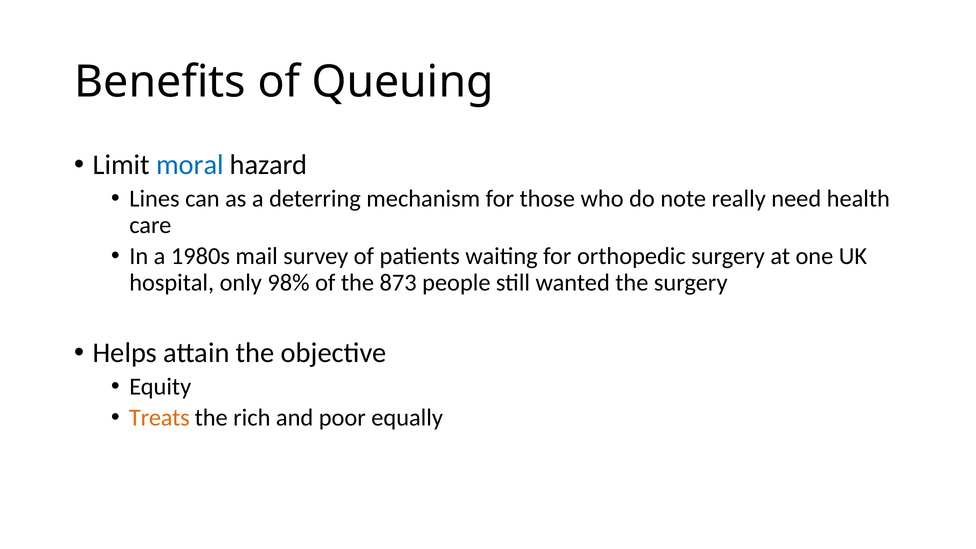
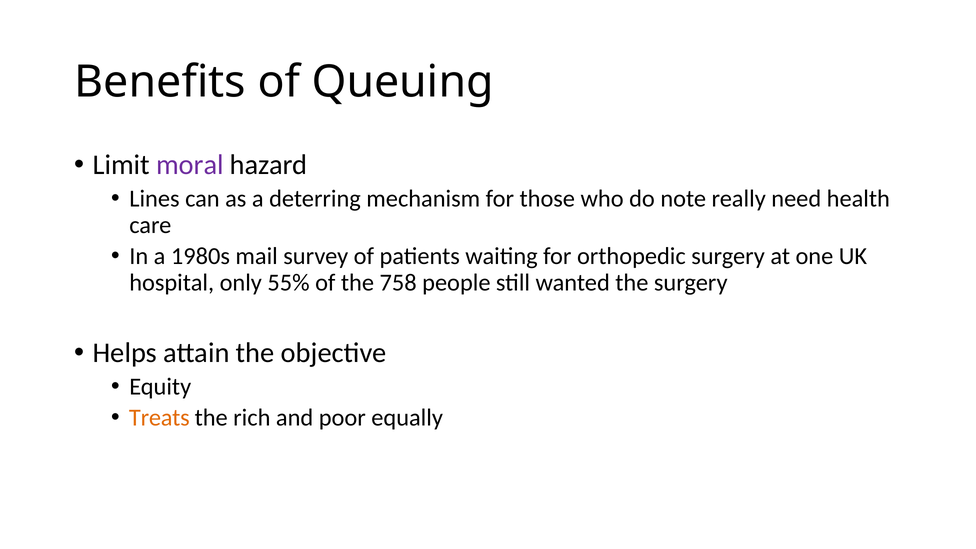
moral colour: blue -> purple
98%: 98% -> 55%
873: 873 -> 758
